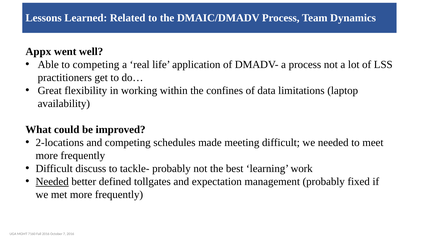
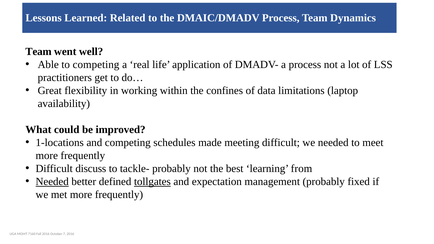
Appx at (38, 52): Appx -> Team
2-locations: 2-locations -> 1-locations
work: work -> from
tollgates underline: none -> present
